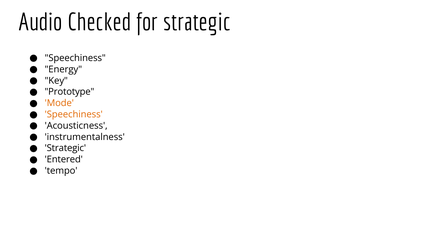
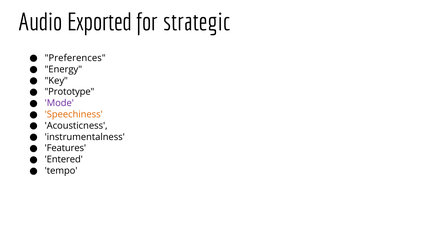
Checked: Checked -> Exported
Speechiness at (75, 58): Speechiness -> Preferences
Mode colour: orange -> purple
Strategic at (65, 148): Strategic -> Features
